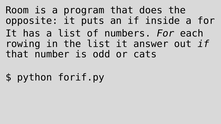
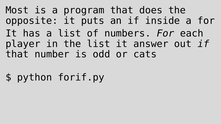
Room: Room -> Most
rowing: rowing -> player
